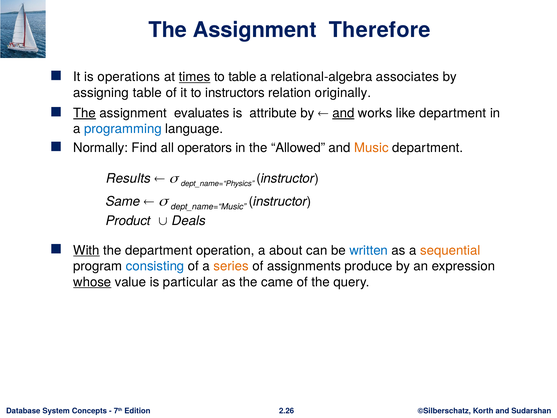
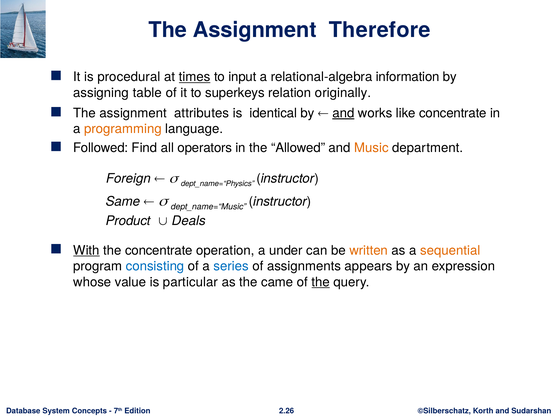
operations: operations -> procedural
to table: table -> input
associates: associates -> information
instructors: instructors -> superkeys
The at (85, 113) underline: present -> none
evaluates: evaluates -> attributes
attribute: attribute -> identical
like department: department -> concentrate
programming colour: blue -> orange
Normally: Normally -> Followed
Results: Results -> Foreign
the department: department -> concentrate
about: about -> under
written colour: blue -> orange
series colour: orange -> blue
produce: produce -> appears
whose underline: present -> none
the at (321, 282) underline: none -> present
